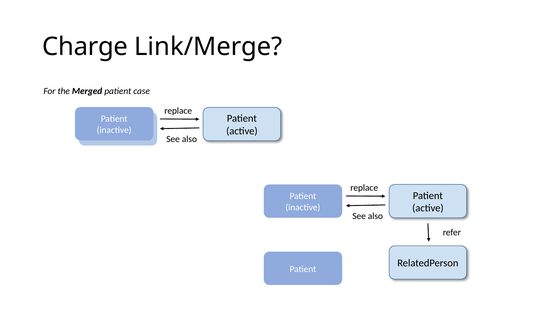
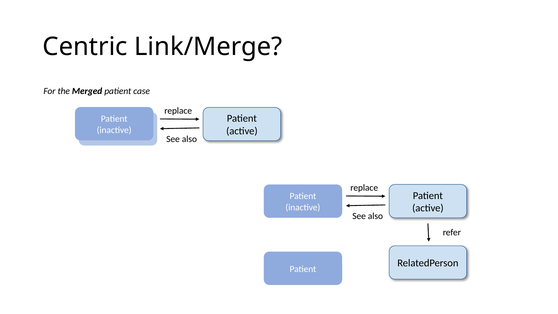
Charge: Charge -> Centric
